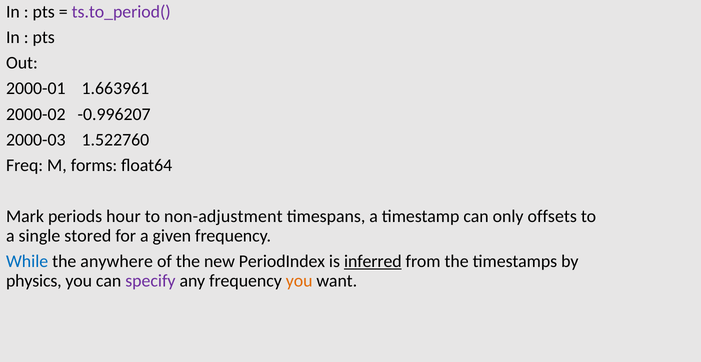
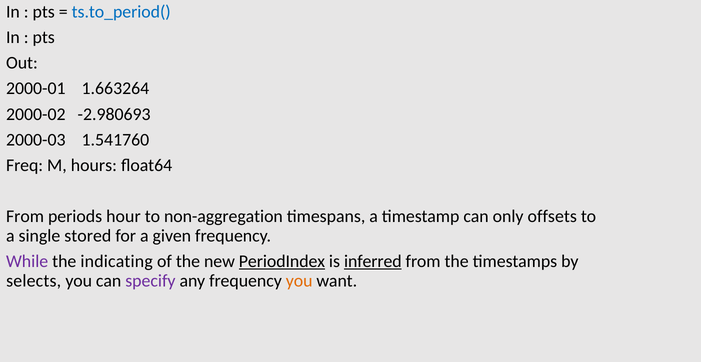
ts.to_period( colour: purple -> blue
1.663961: 1.663961 -> 1.663264
-0.996207: -0.996207 -> -2.980693
1.522760: 1.522760 -> 1.541760
forms: forms -> hours
Mark at (25, 216): Mark -> From
non-adjustment: non-adjustment -> non-aggregation
While colour: blue -> purple
anywhere: anywhere -> indicating
PeriodIndex underline: none -> present
physics: physics -> selects
